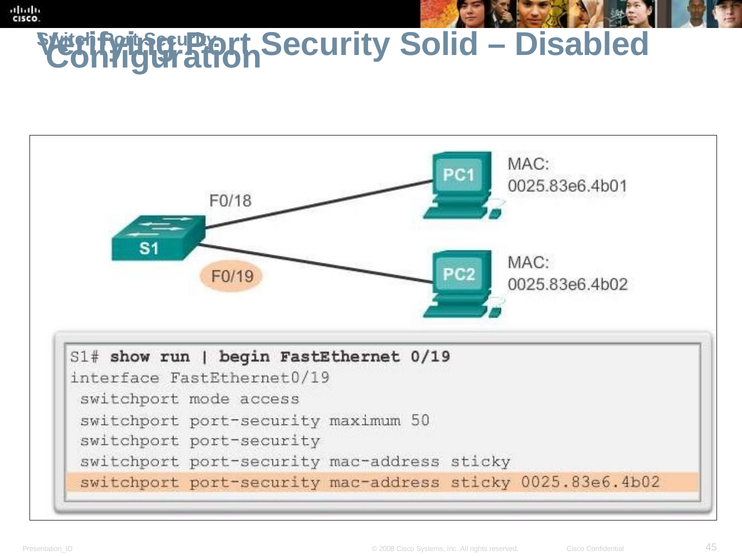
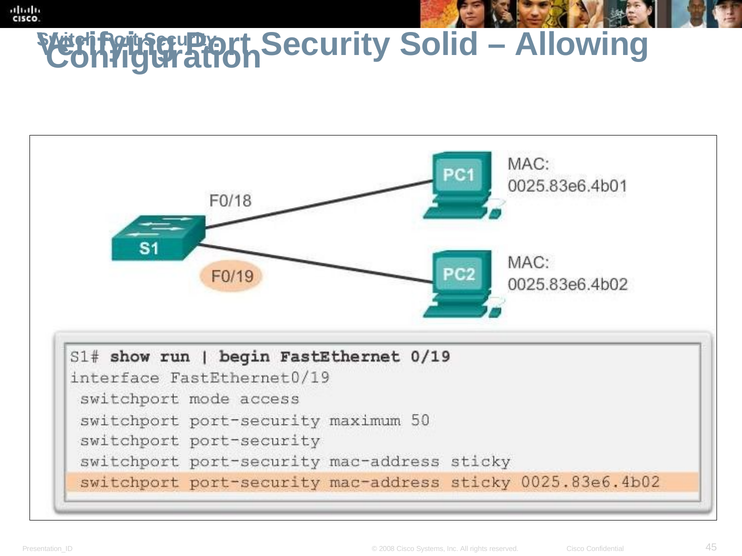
Disabled: Disabled -> Allowing
